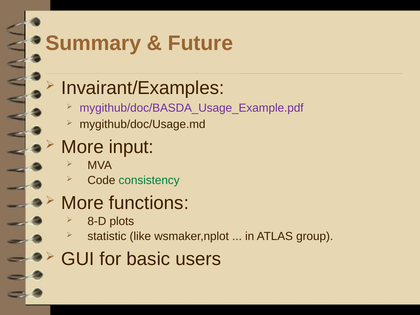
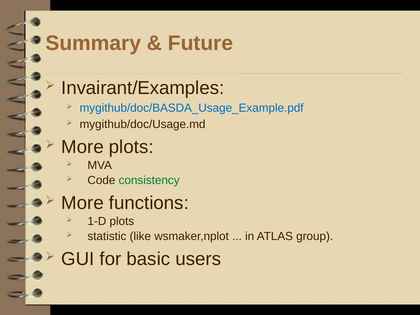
mygithub/doc/BASDA_Usage_Example.pdf colour: purple -> blue
More input: input -> plots
8-D: 8-D -> 1-D
